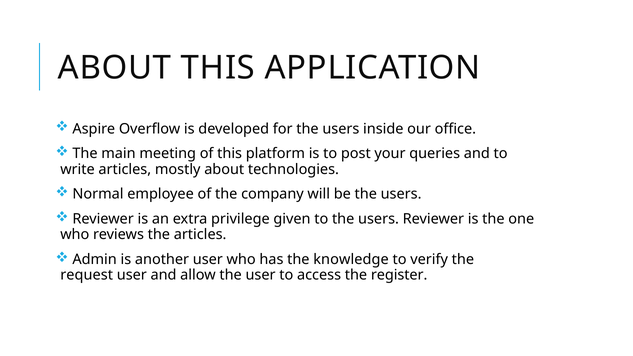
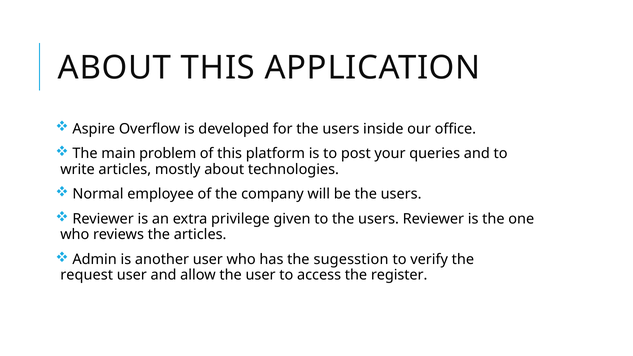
meeting: meeting -> problem
knowledge: knowledge -> sugesstion
